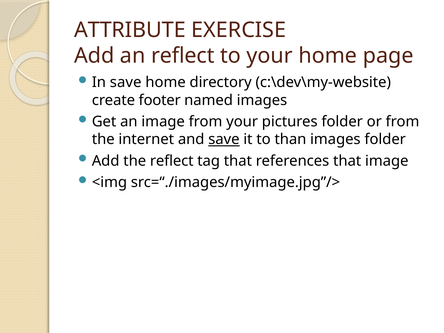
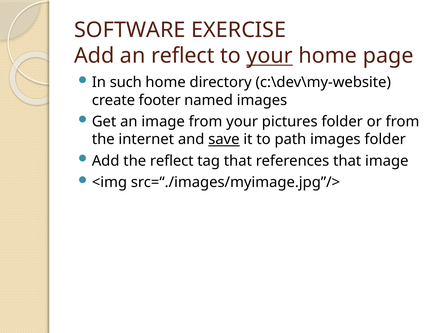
ATTRIBUTE: ATTRIBUTE -> SOFTWARE
your at (270, 56) underline: none -> present
In save: save -> such
than: than -> path
